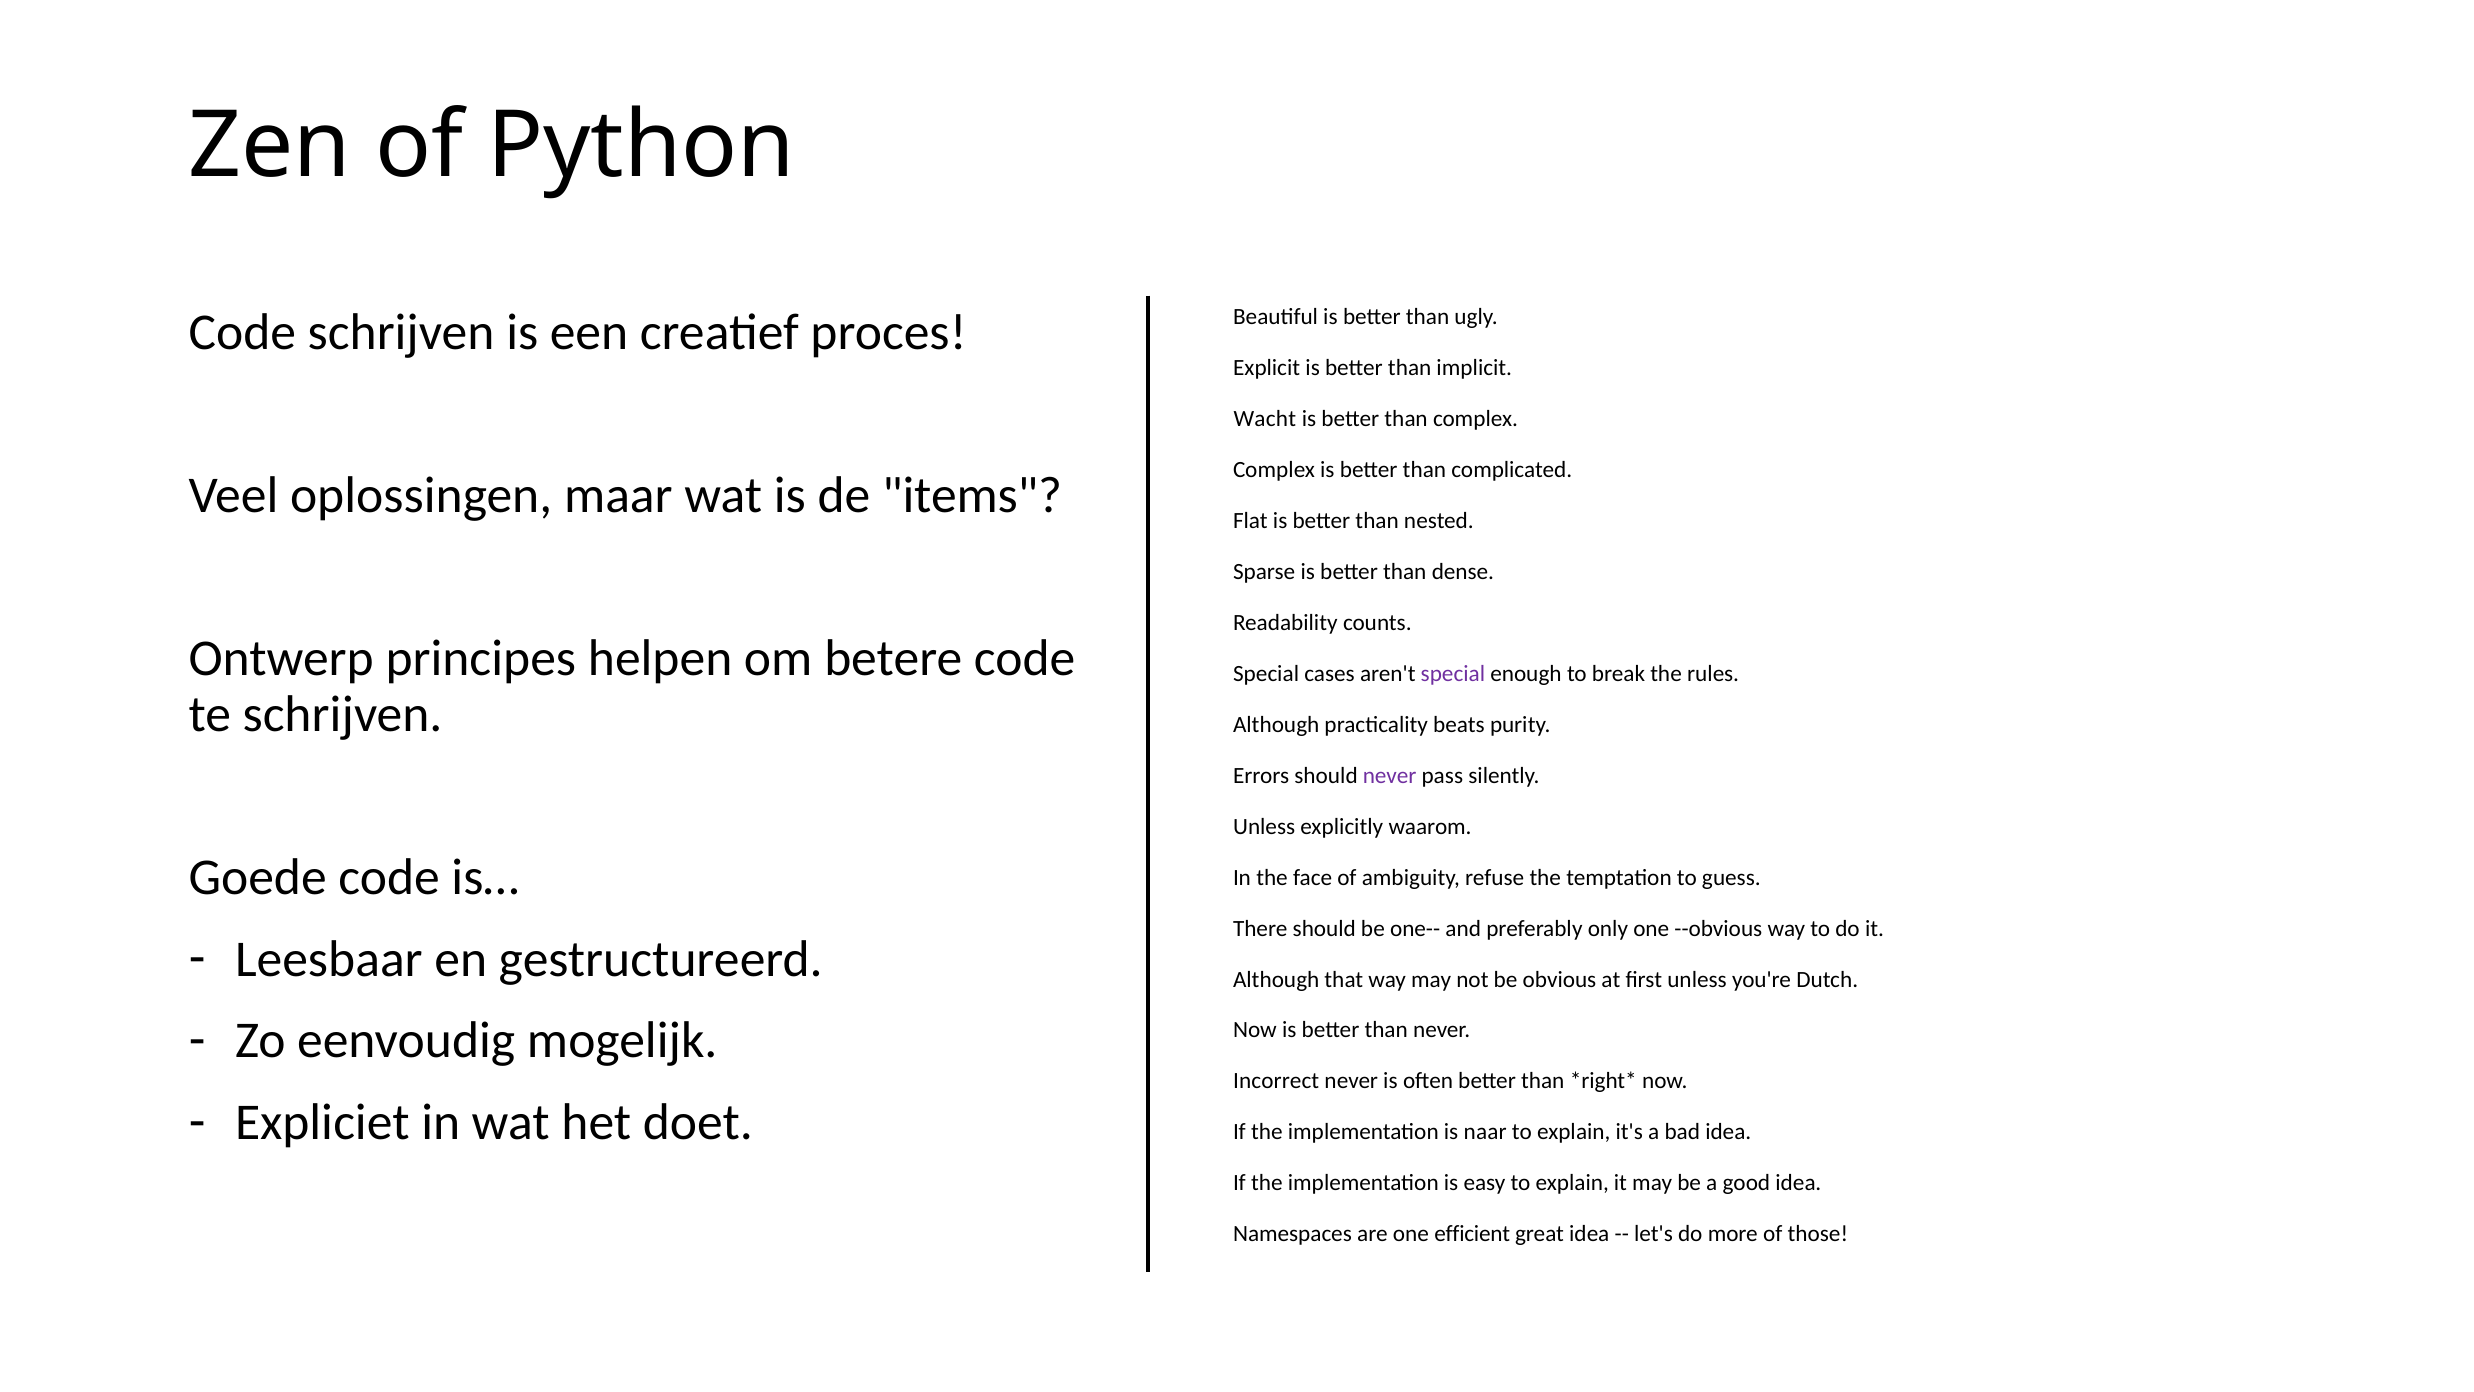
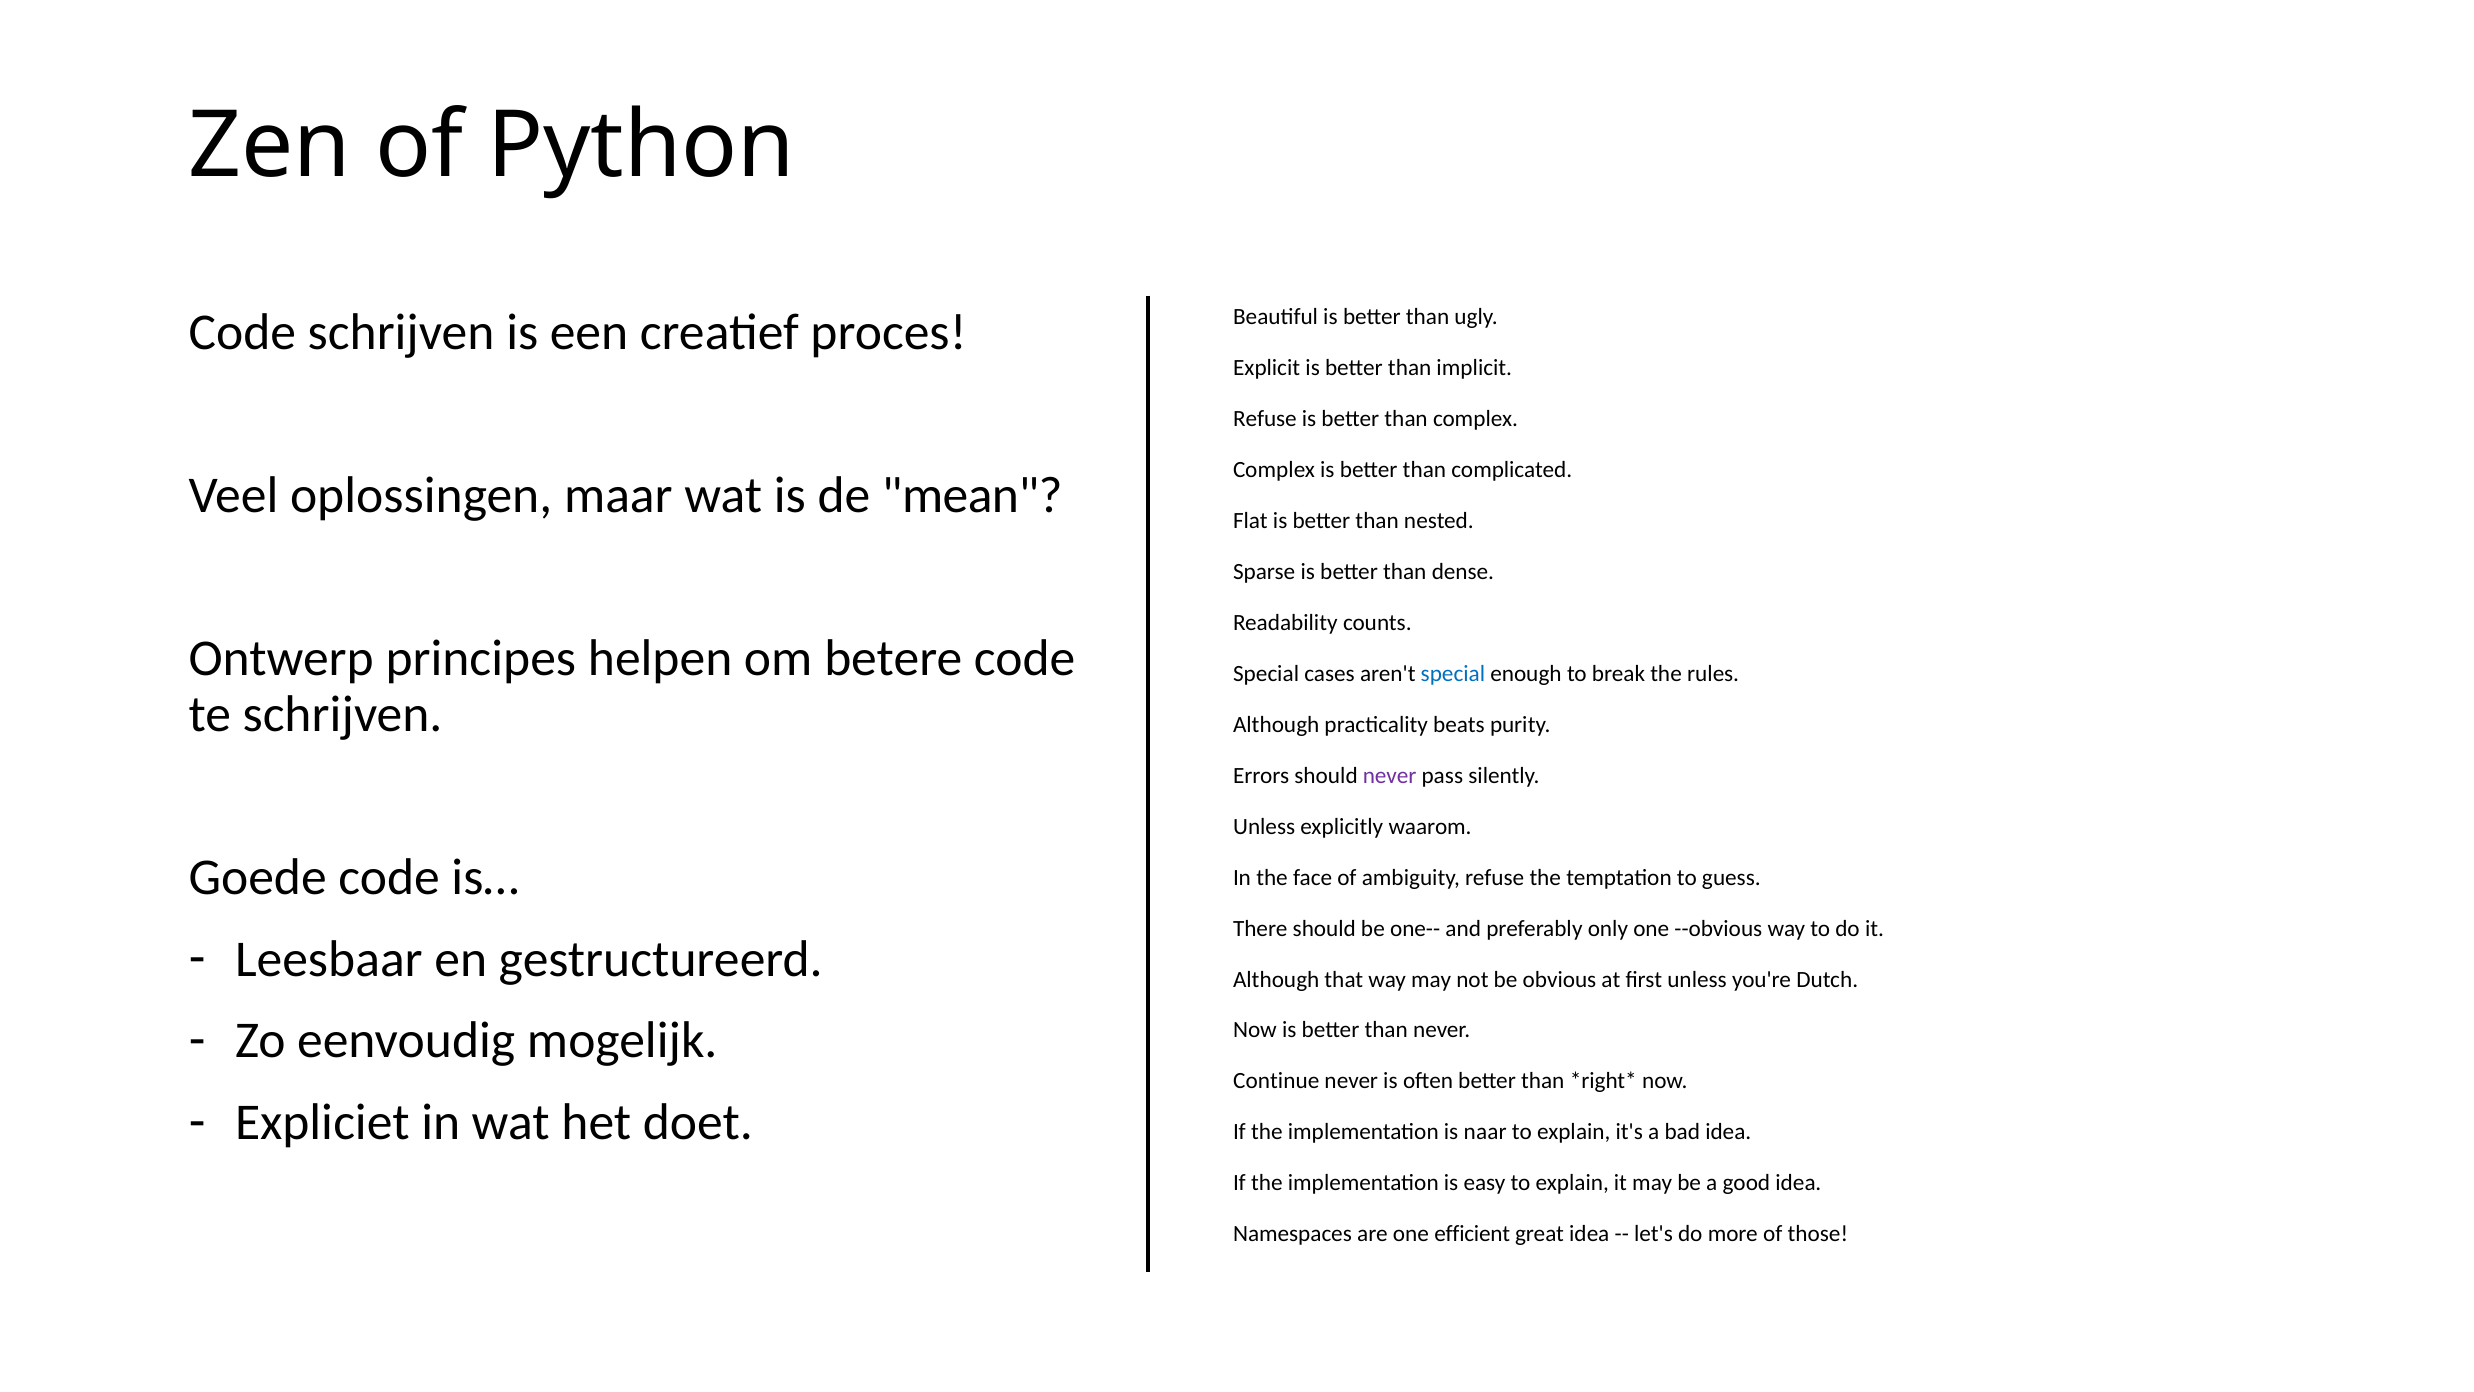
Wacht at (1265, 419): Wacht -> Refuse
items: items -> mean
special at (1453, 674) colour: purple -> blue
Incorrect: Incorrect -> Continue
